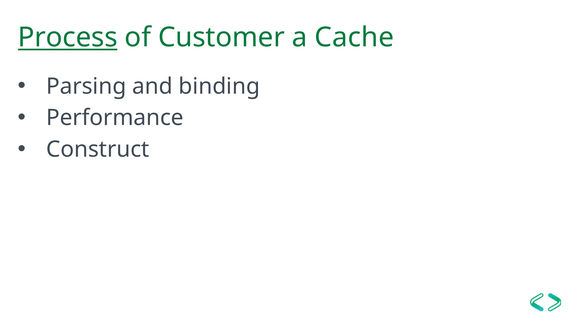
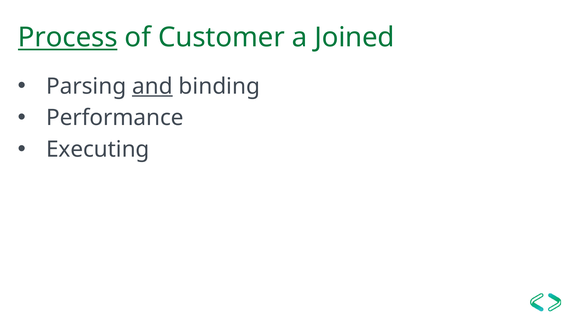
Cache: Cache -> Joined
and underline: none -> present
Construct: Construct -> Executing
